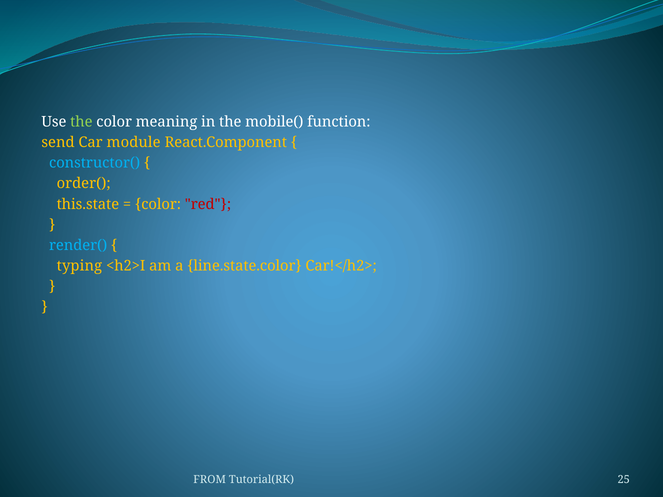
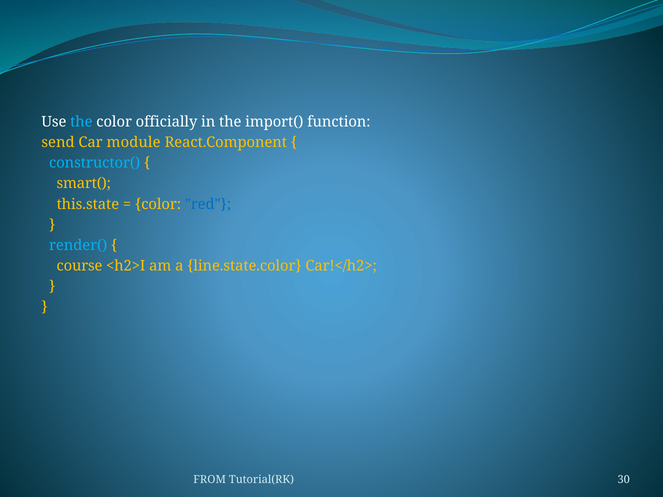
the at (81, 122) colour: light green -> light blue
meaning: meaning -> officially
mobile(: mobile( -> import(
order(: order( -> smart(
red colour: red -> blue
typing: typing -> course
25: 25 -> 30
